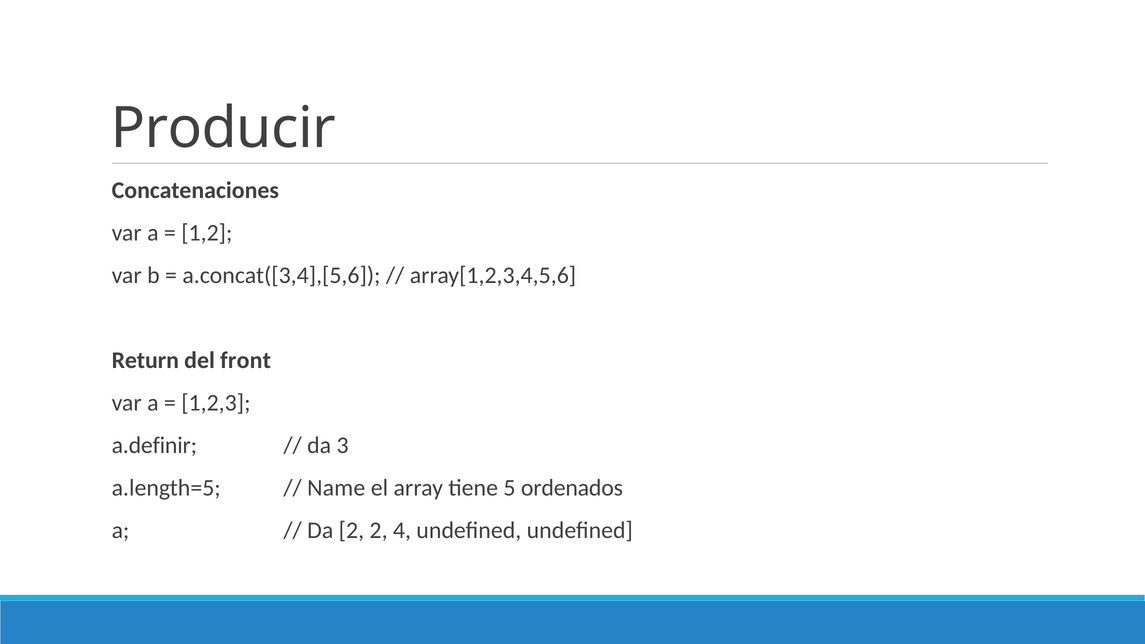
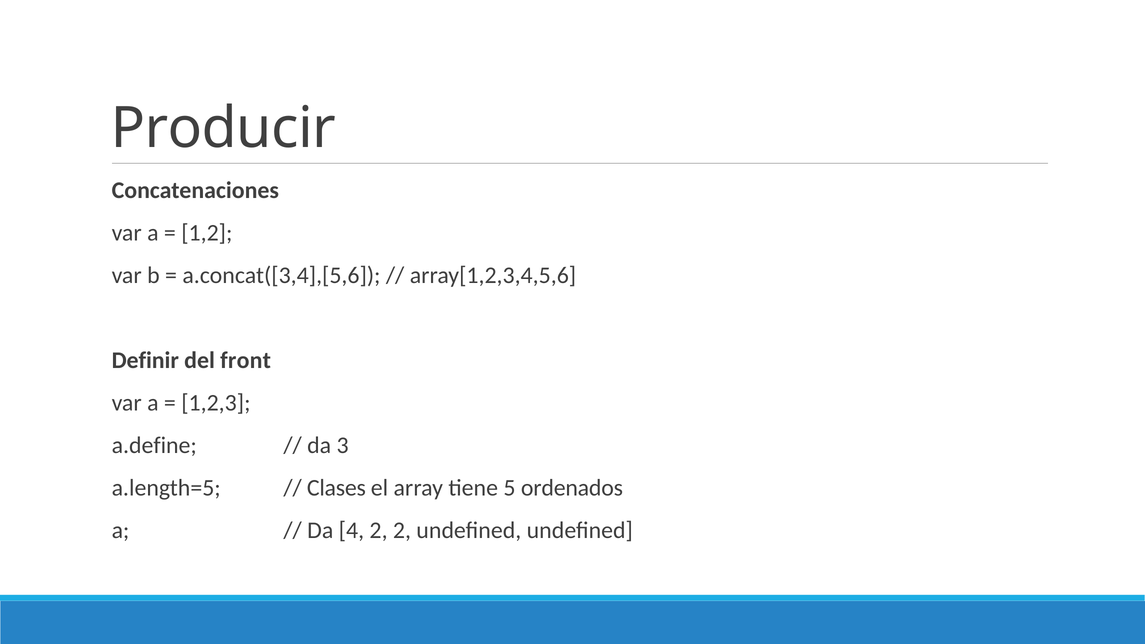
Return: Return -> Definir
a.definir: a.definir -> a.define
Name: Name -> Clases
Da 2: 2 -> 4
2 4: 4 -> 2
